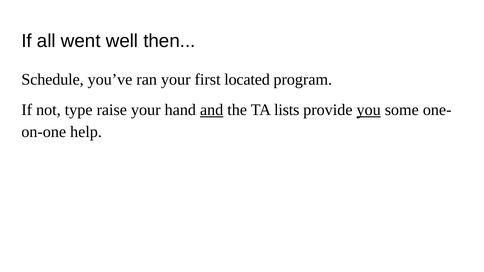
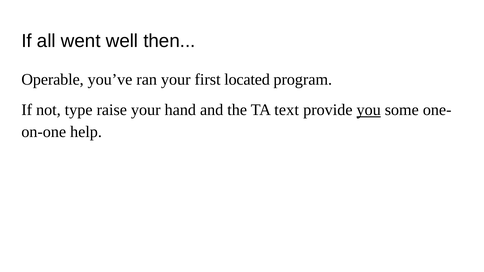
Schedule: Schedule -> Operable
and underline: present -> none
lists: lists -> text
